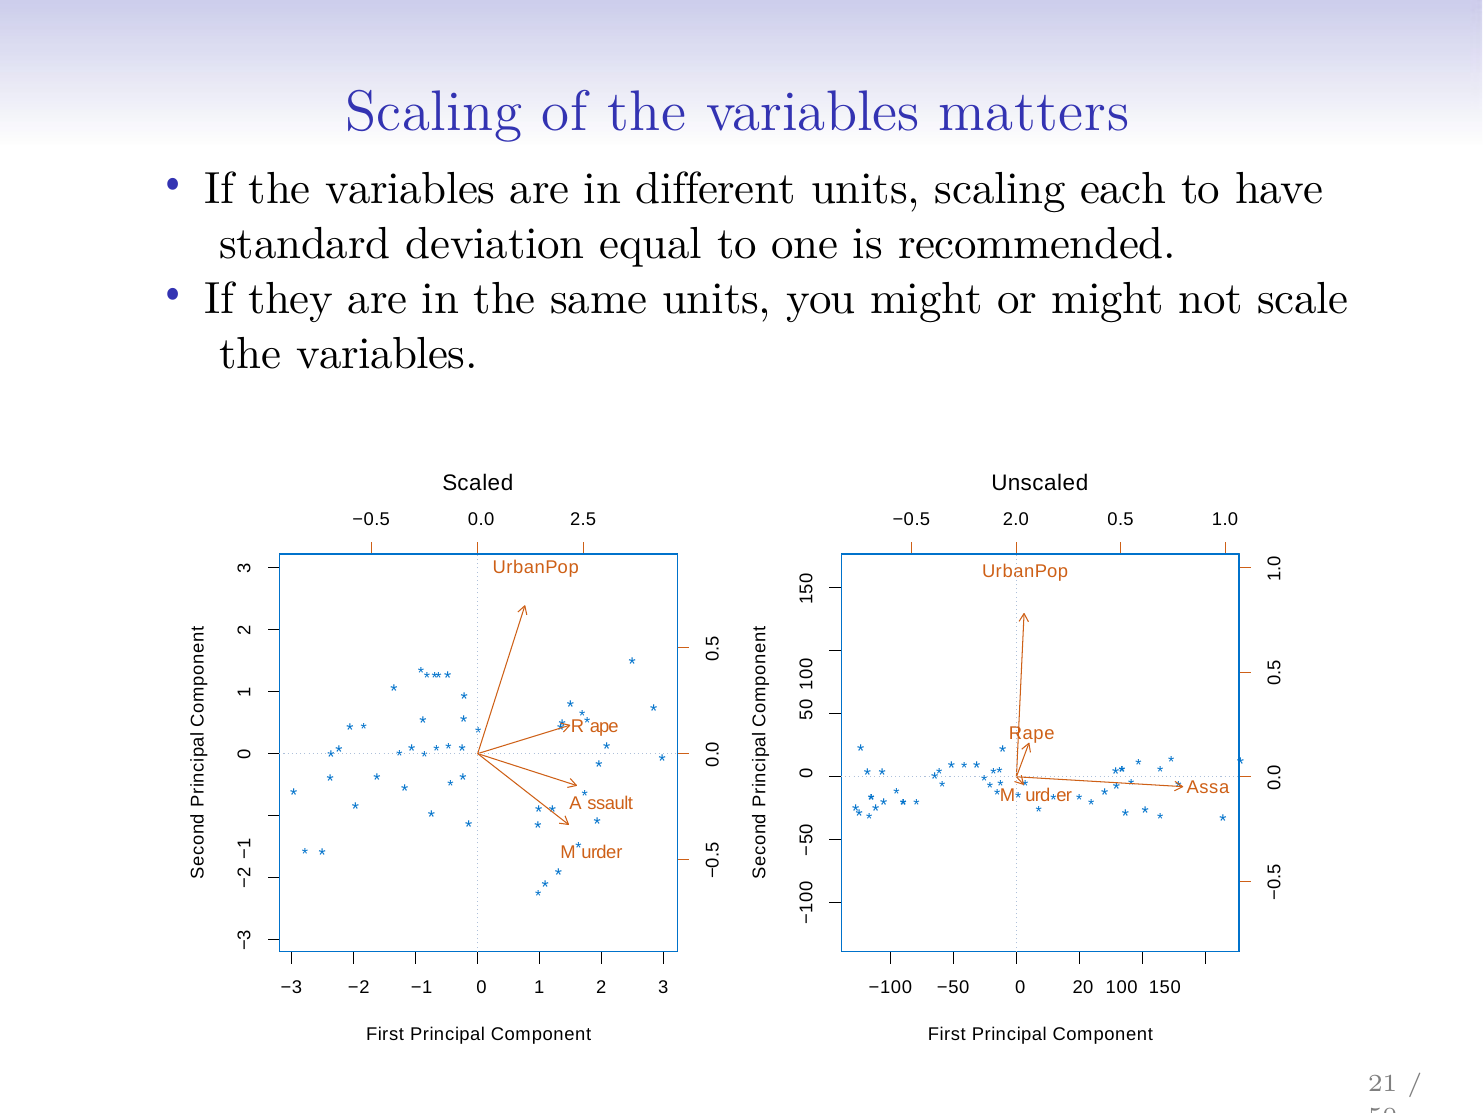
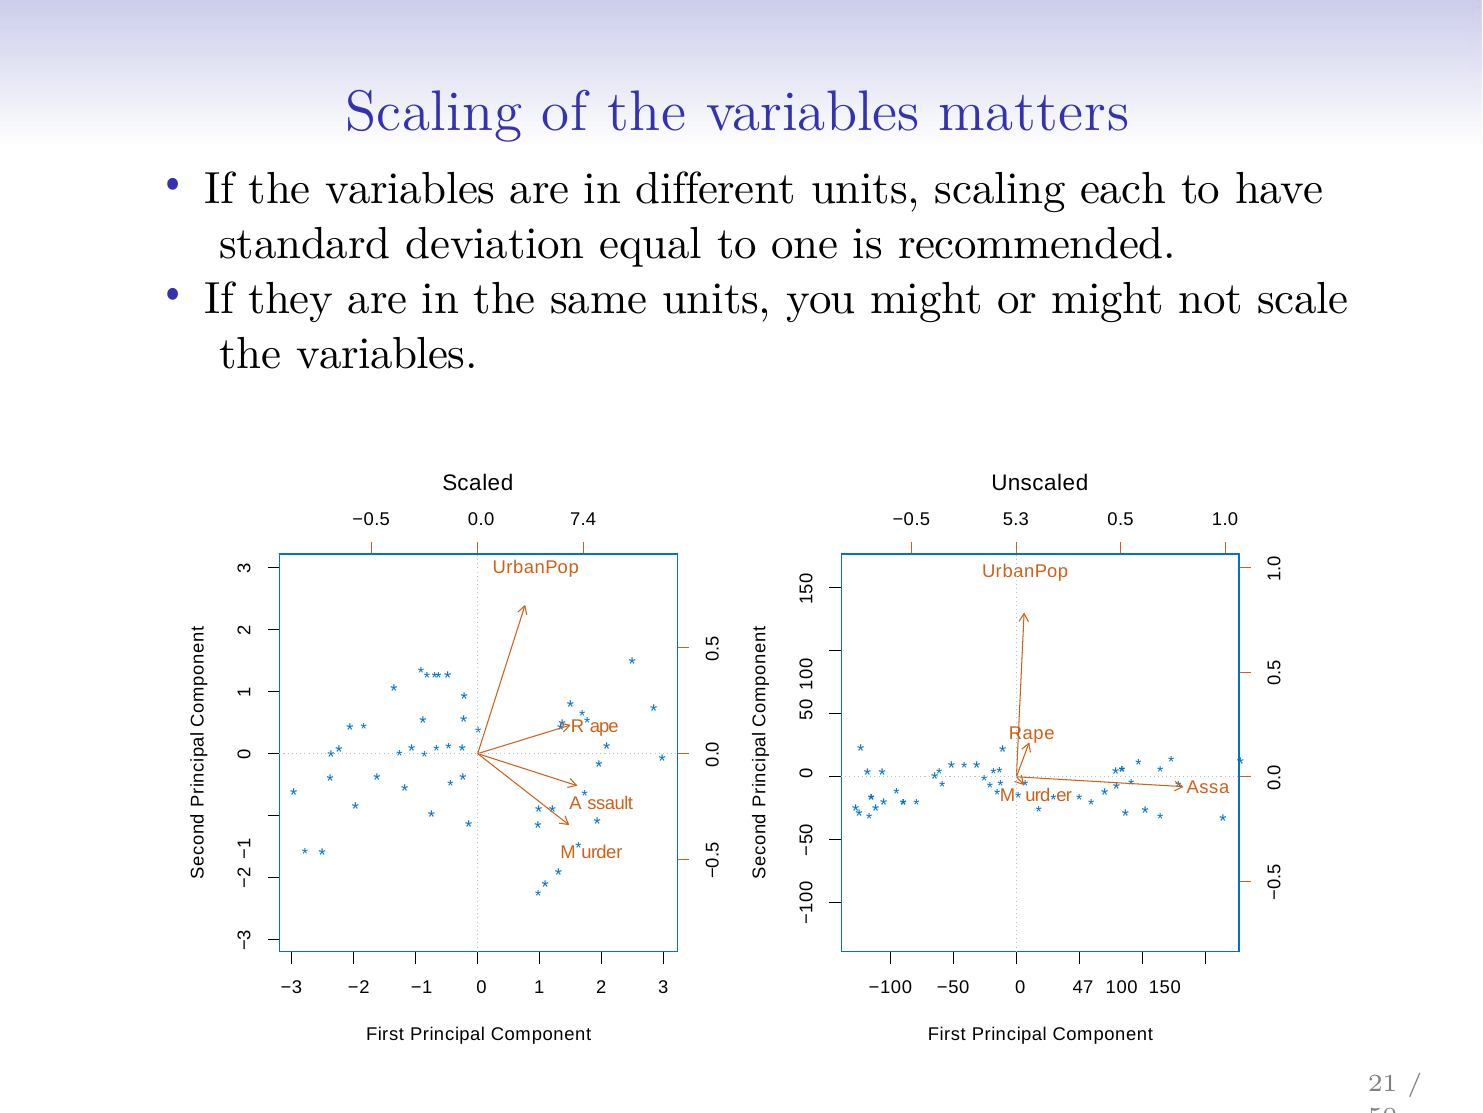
2.5: 2.5 -> 7.4
2.0: 2.0 -> 5.3
20: 20 -> 47
